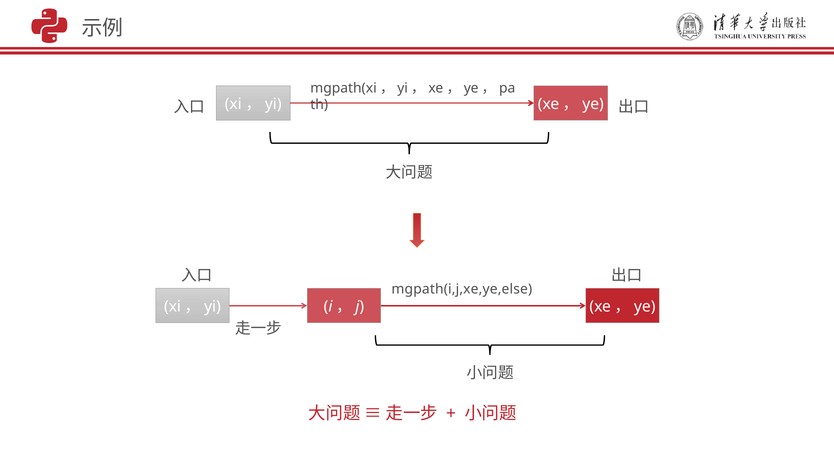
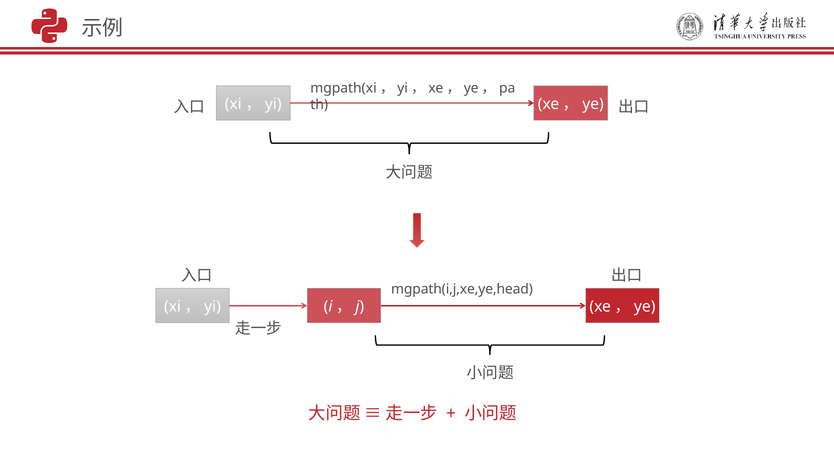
mgpath(i,j,xe,ye,else: mgpath(i,j,xe,ye,else -> mgpath(i,j,xe,ye,head
